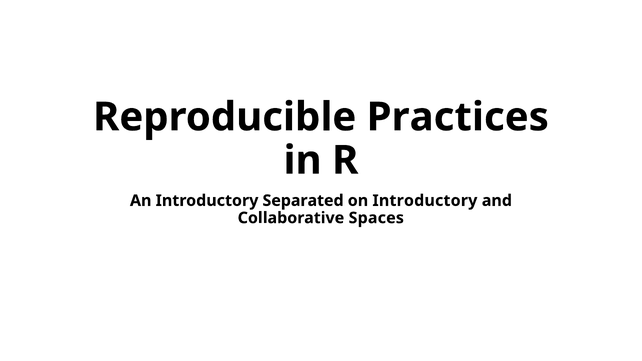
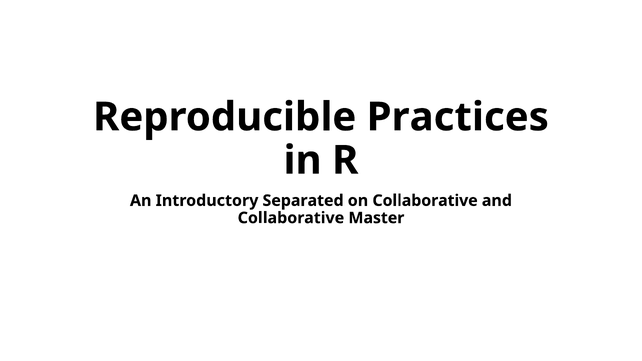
on Introductory: Introductory -> Collaborative
Spaces: Spaces -> Master
